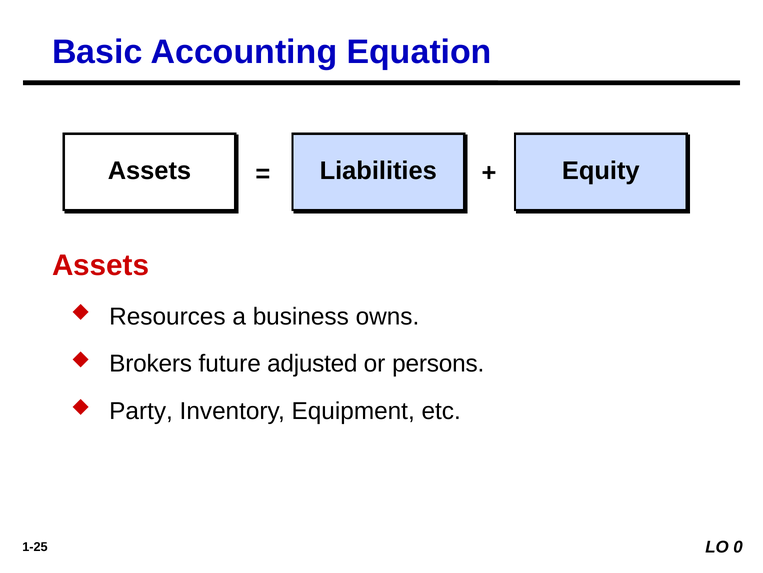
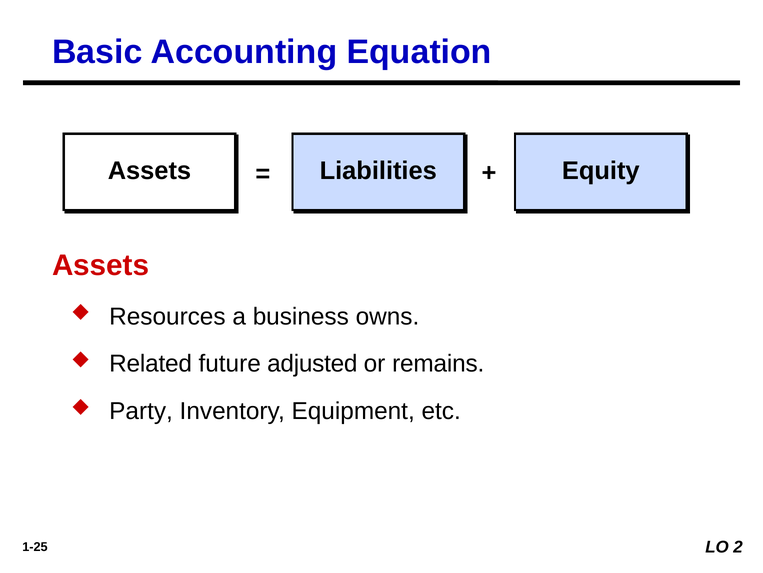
Brokers: Brokers -> Related
persons: persons -> remains
0: 0 -> 2
